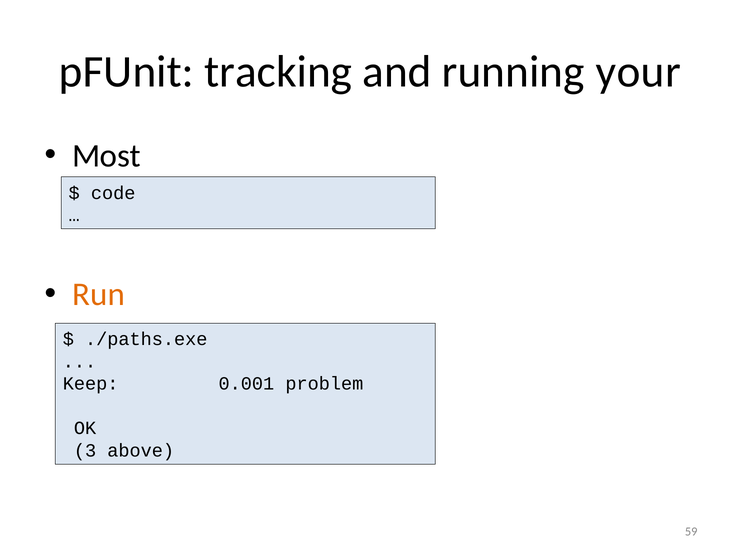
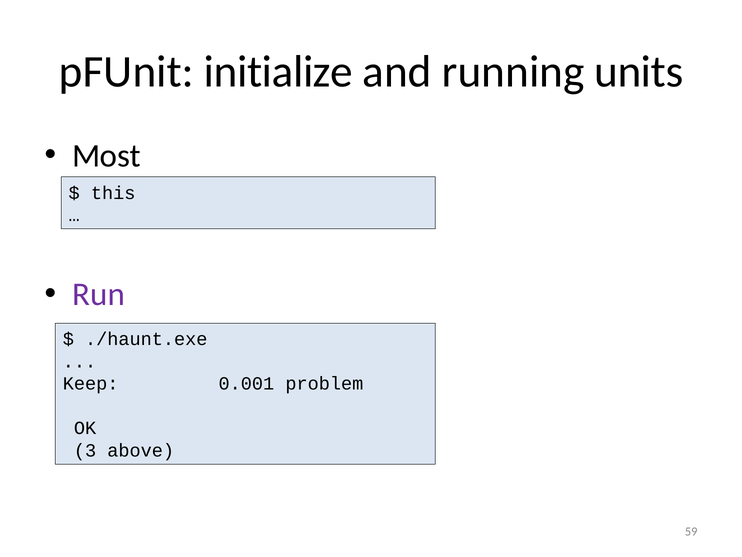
tracking: tracking -> initialize
your: your -> units
code: code -> this
Run colour: orange -> purple
./paths.exe: ./paths.exe -> ./haunt.exe
